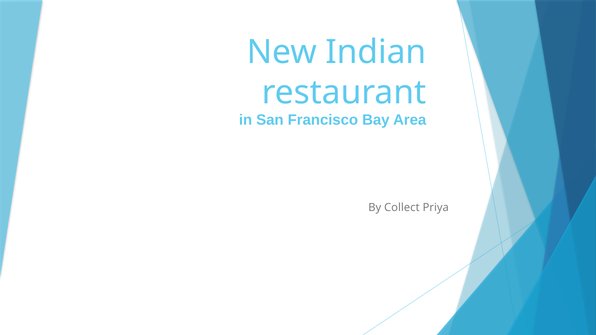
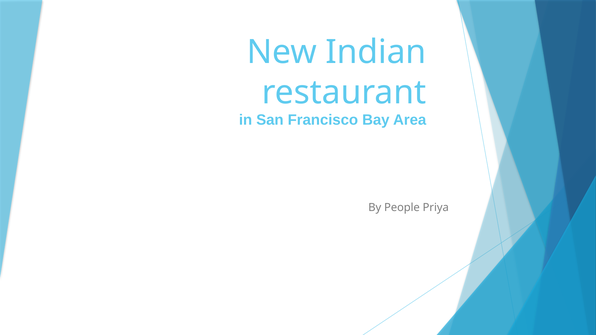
Collect: Collect -> People
